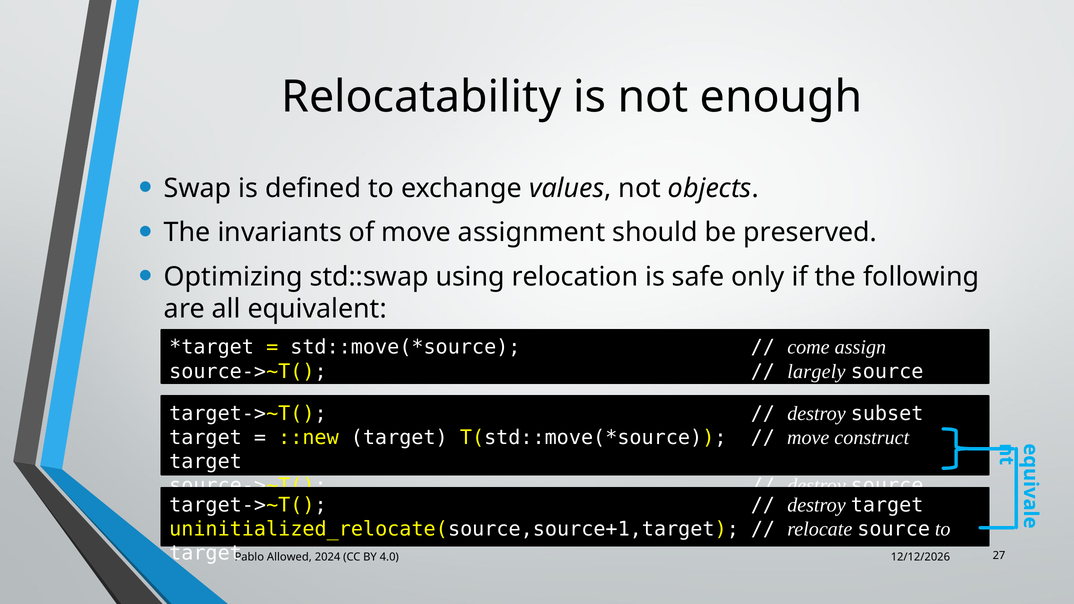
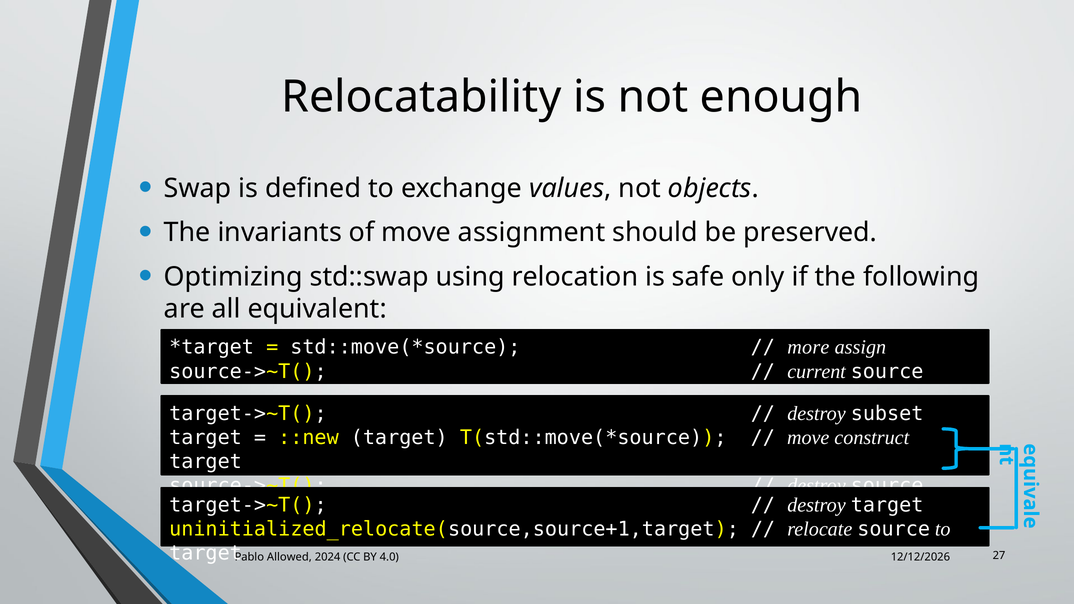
come: come -> more
largely: largely -> current
